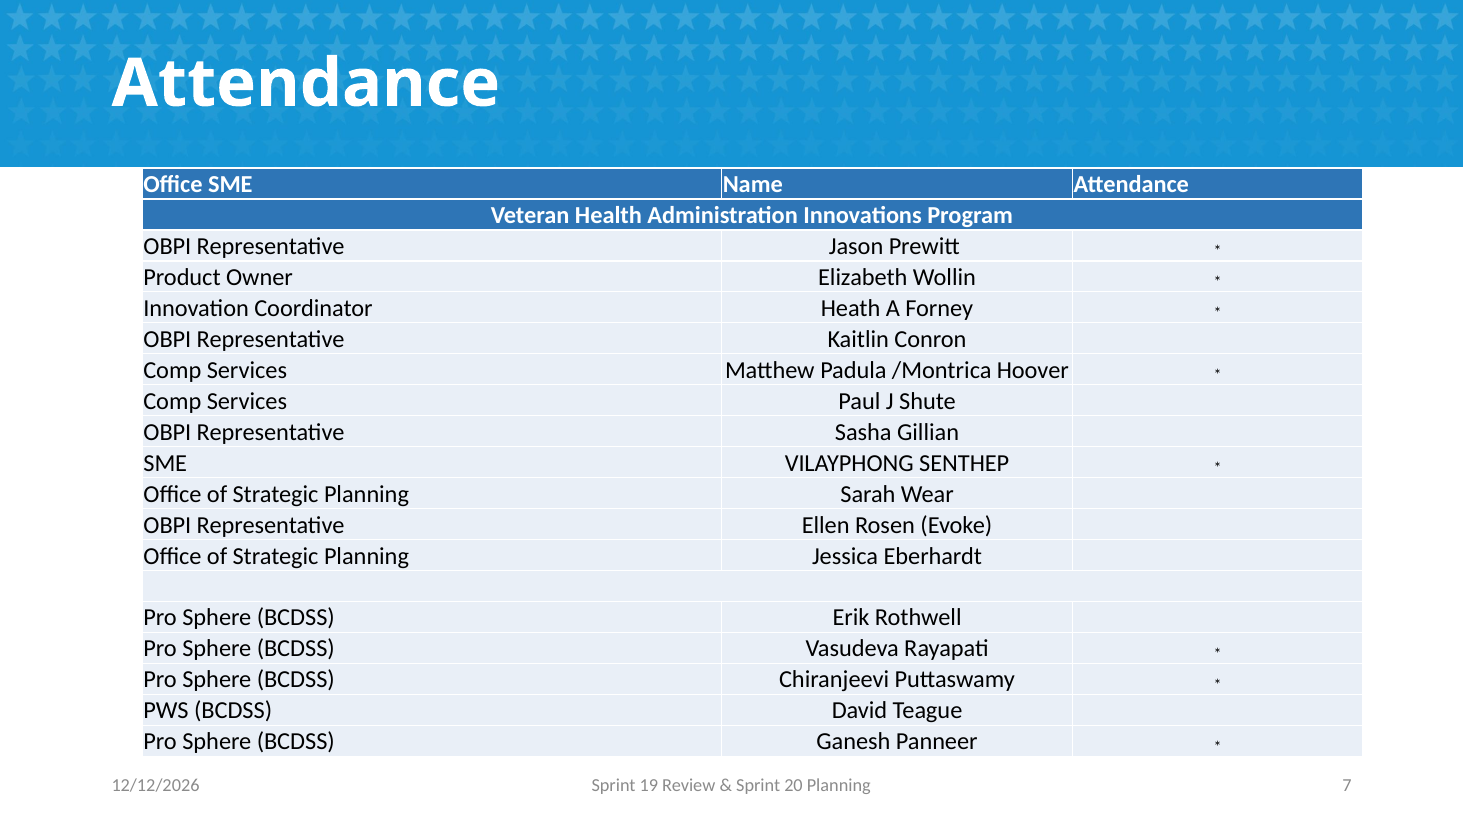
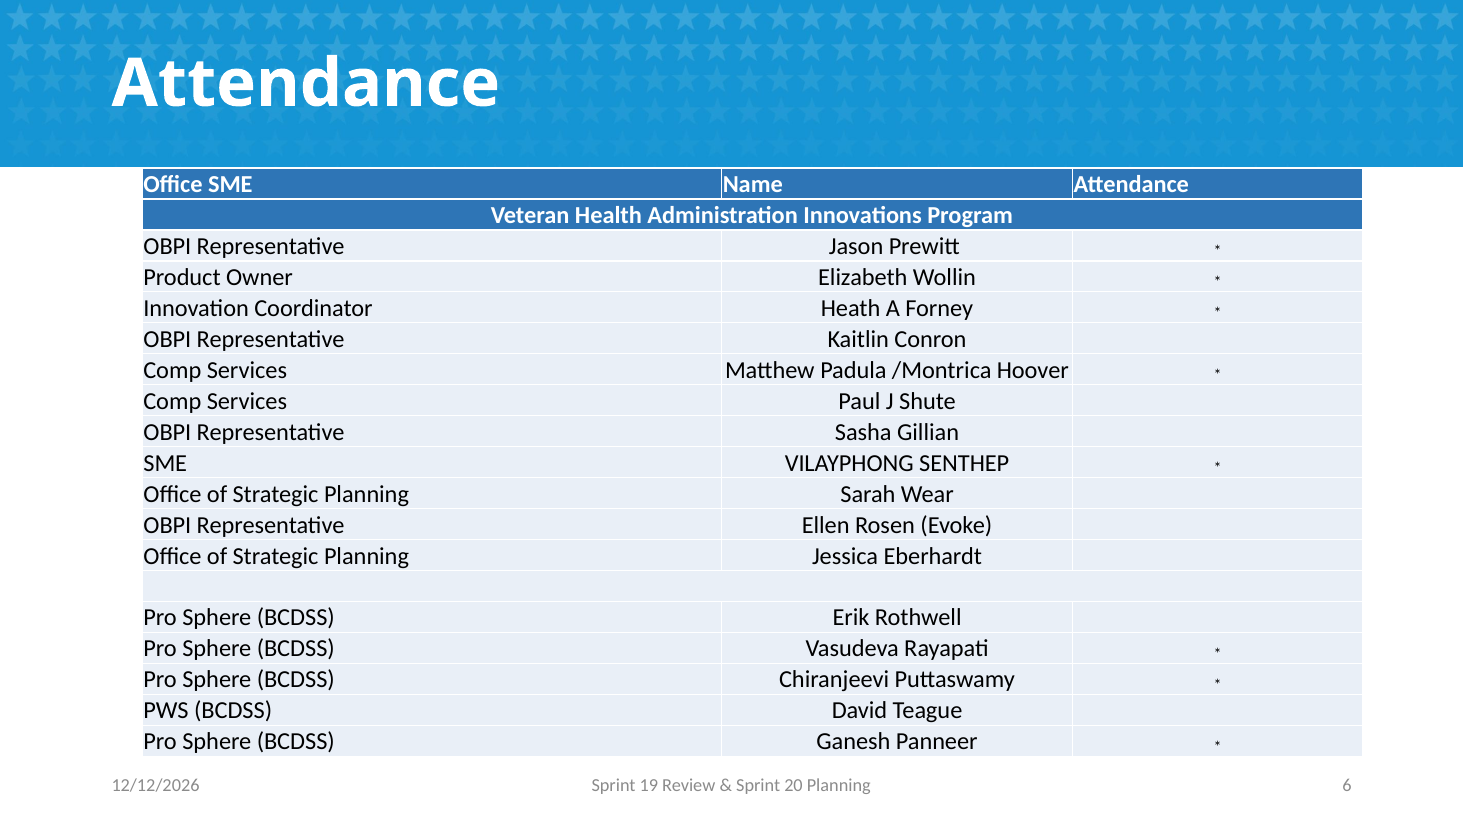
7: 7 -> 6
